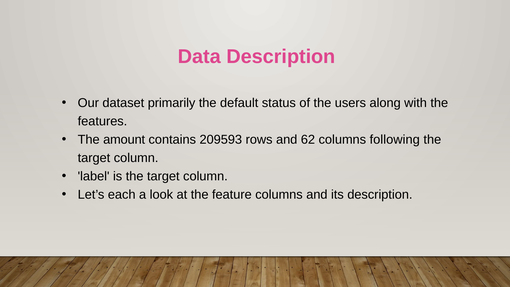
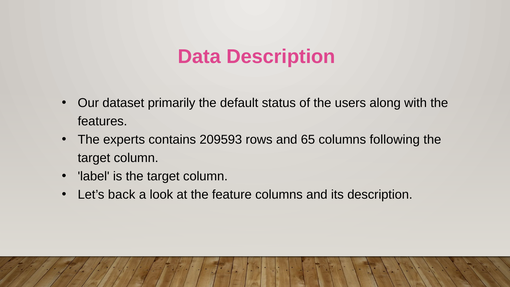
amount: amount -> experts
62: 62 -> 65
each: each -> back
